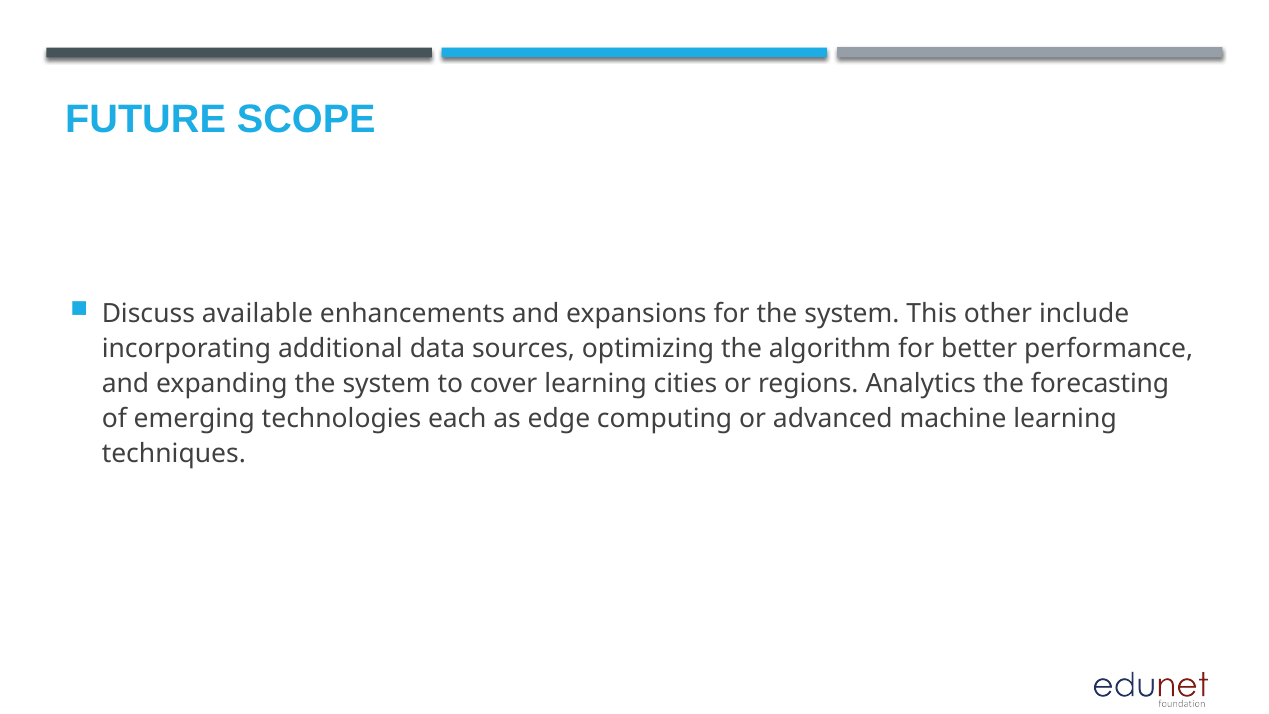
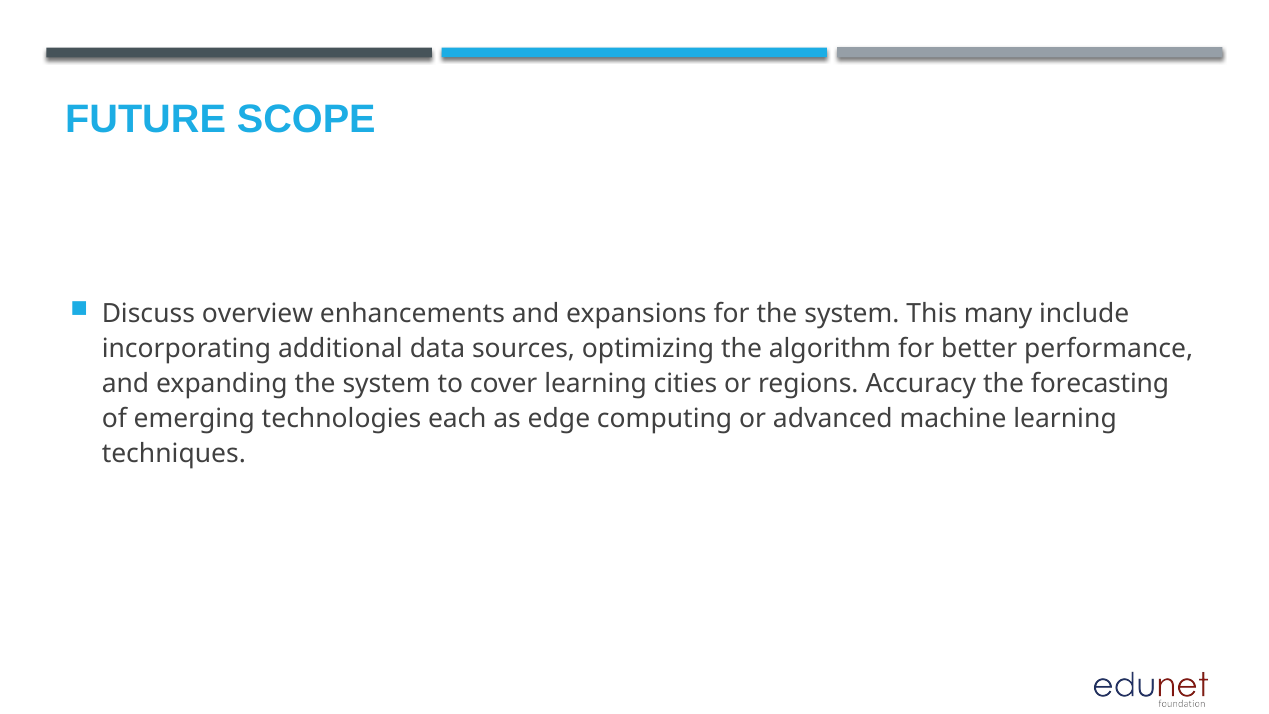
available: available -> overview
other: other -> many
Analytics: Analytics -> Accuracy
